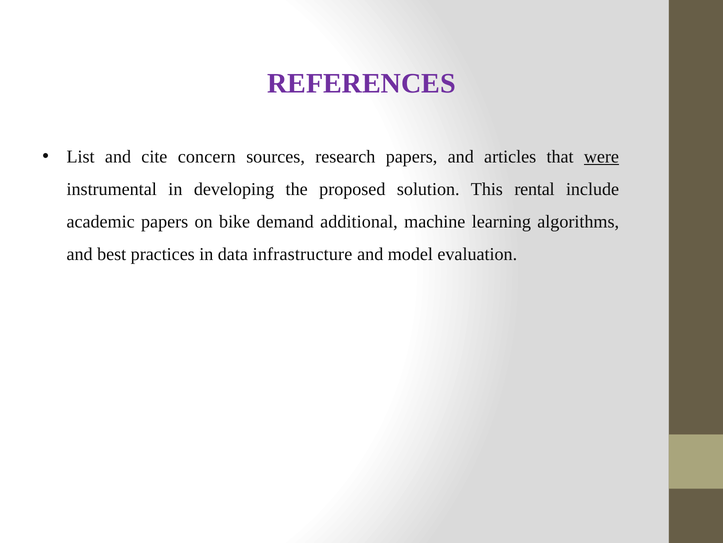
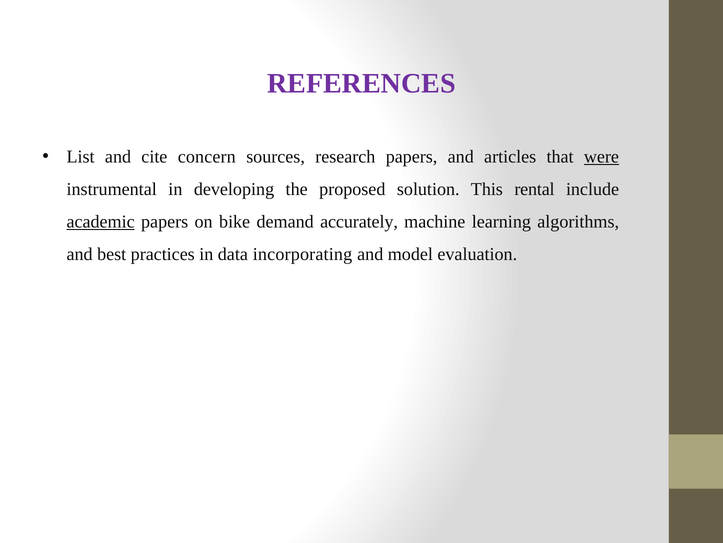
academic underline: none -> present
additional: additional -> accurately
infrastructure: infrastructure -> incorporating
